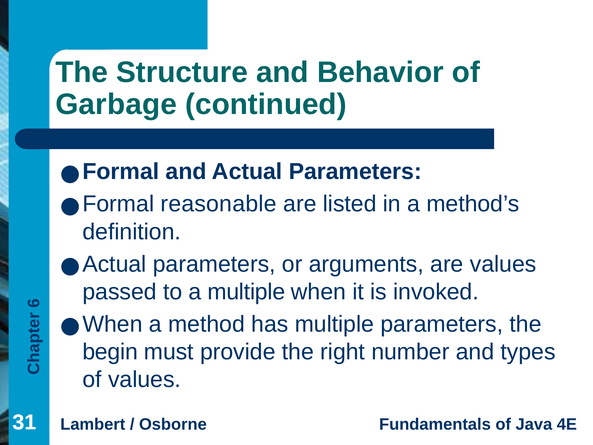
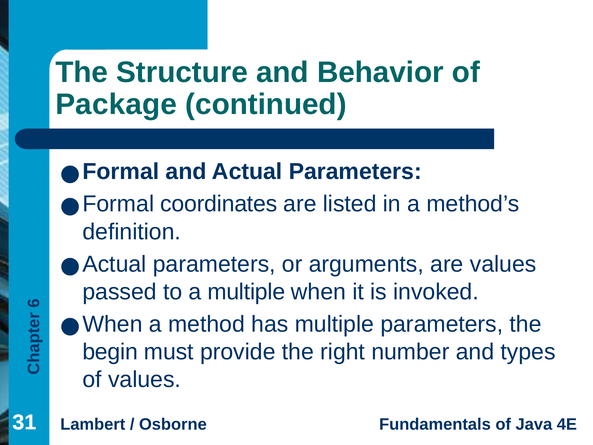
Garbage: Garbage -> Package
reasonable: reasonable -> coordinates
